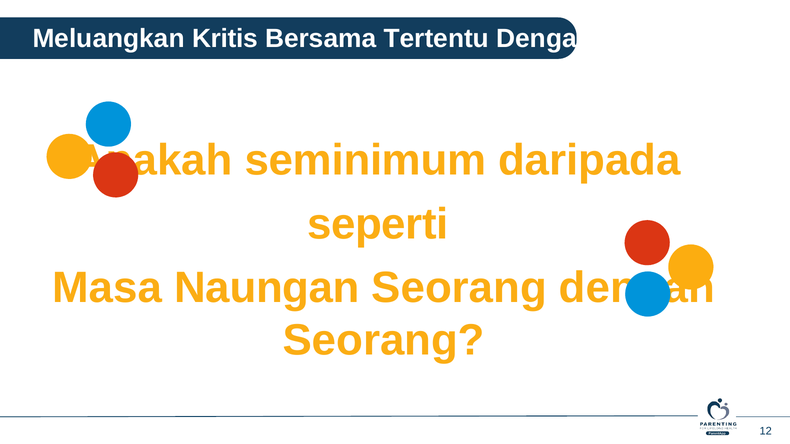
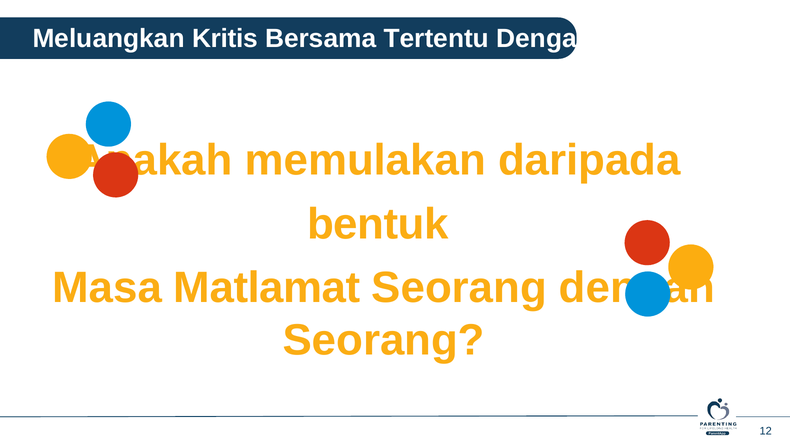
seminimum: seminimum -> memulakan
seperti: seperti -> bentuk
Naungan: Naungan -> Matlamat
